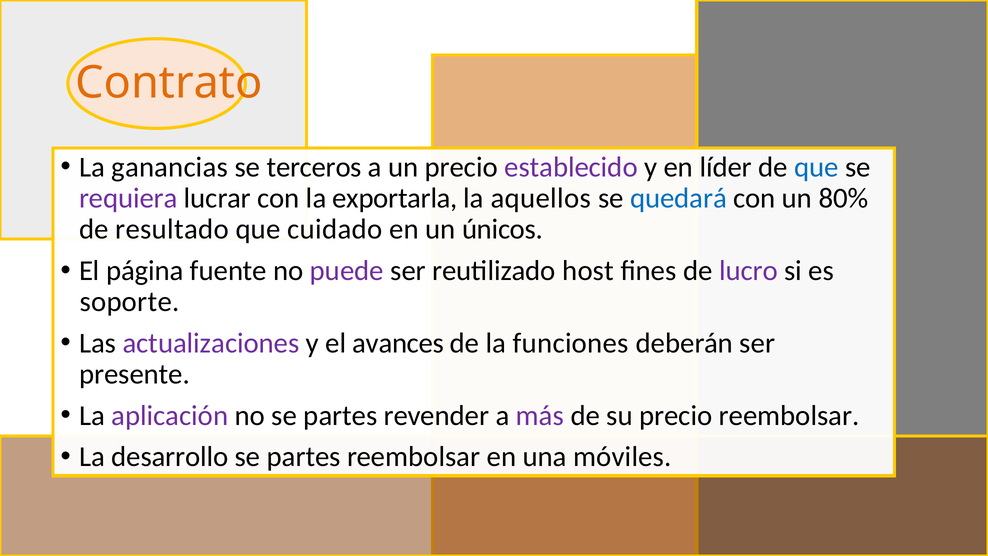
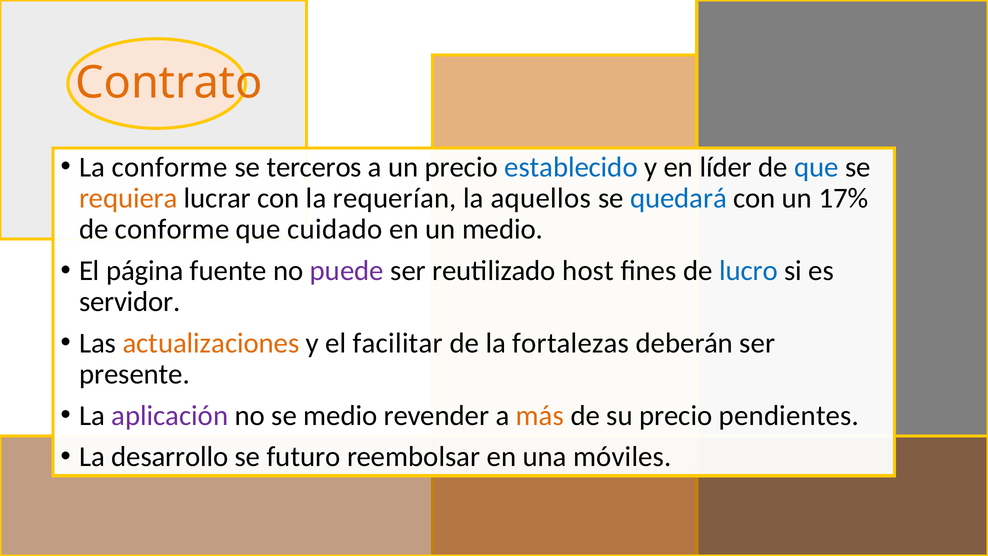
La ganancias: ganancias -> conforme
establecido colour: purple -> blue
requiera colour: purple -> orange
exportarla: exportarla -> requerían
80%: 80% -> 17%
de resultado: resultado -> conforme
un únicos: únicos -> medio
lucro colour: purple -> blue
soporte: soporte -> servidor
actualizaciones colour: purple -> orange
avances: avances -> facilitar
funciones: funciones -> fortalezas
no se partes: partes -> medio
más colour: purple -> orange
precio reembolsar: reembolsar -> pendientes
partes at (304, 457): partes -> futuro
